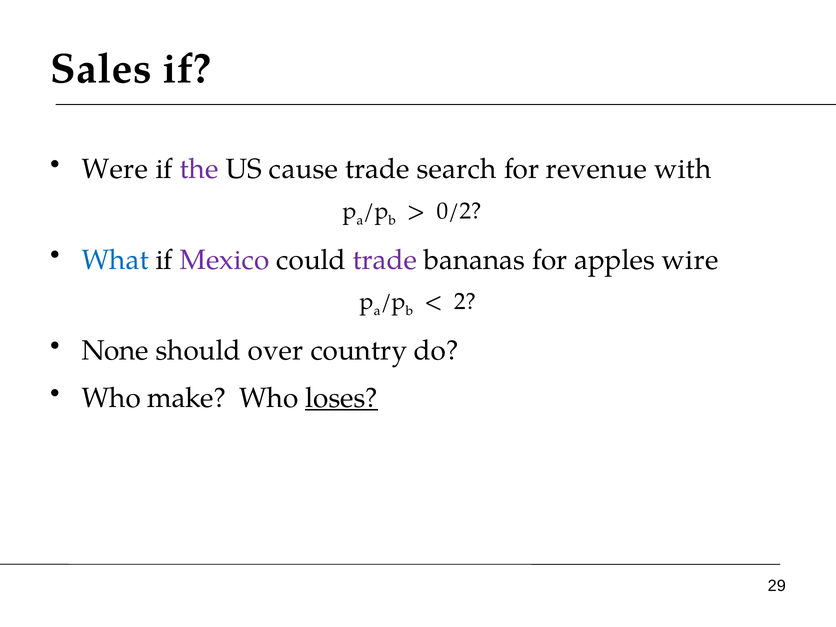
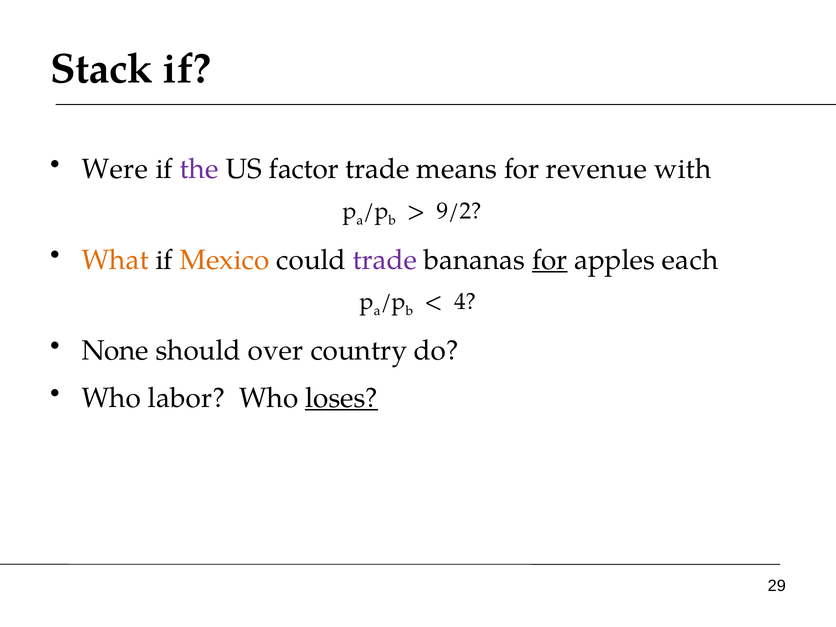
Sales: Sales -> Stack
cause: cause -> factor
search: search -> means
0/2: 0/2 -> 9/2
What colour: blue -> orange
Mexico colour: purple -> orange
for at (550, 260) underline: none -> present
wire: wire -> each
2: 2 -> 4
make: make -> labor
